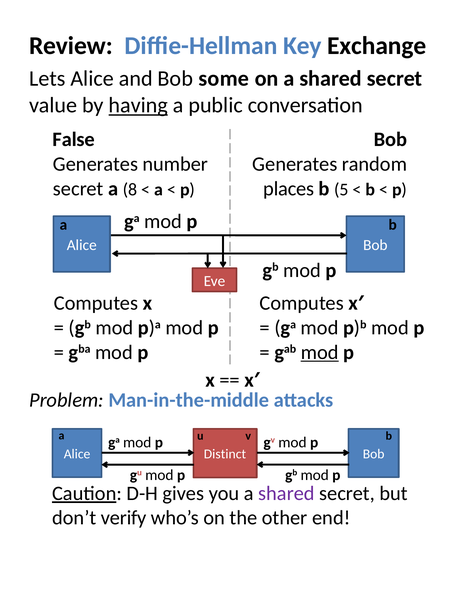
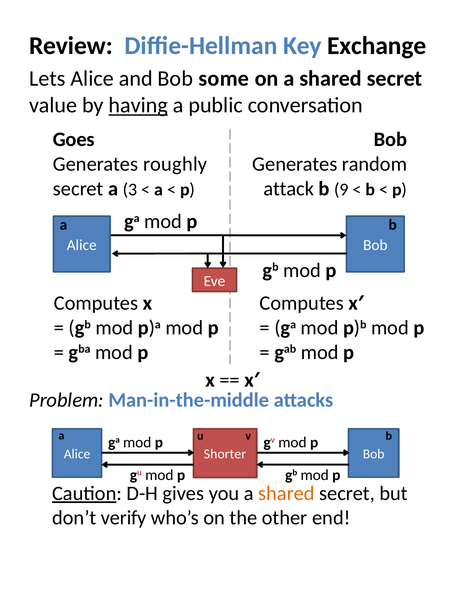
False: False -> Goes
number: number -> roughly
8: 8 -> 3
places: places -> attack
5: 5 -> 9
mod at (320, 352) underline: present -> none
Distinct: Distinct -> Shorter
shared at (286, 493) colour: purple -> orange
